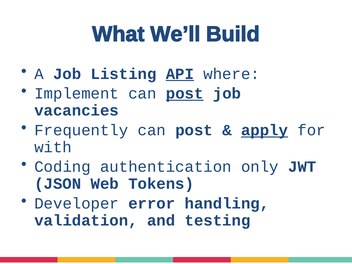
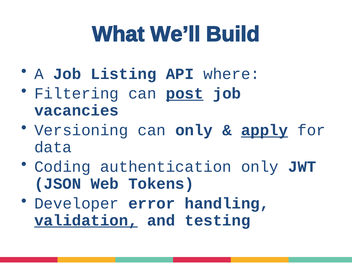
API underline: present -> none
Implement: Implement -> Filtering
Frequently: Frequently -> Versioning
post at (194, 130): post -> only
with: with -> data
validation underline: none -> present
